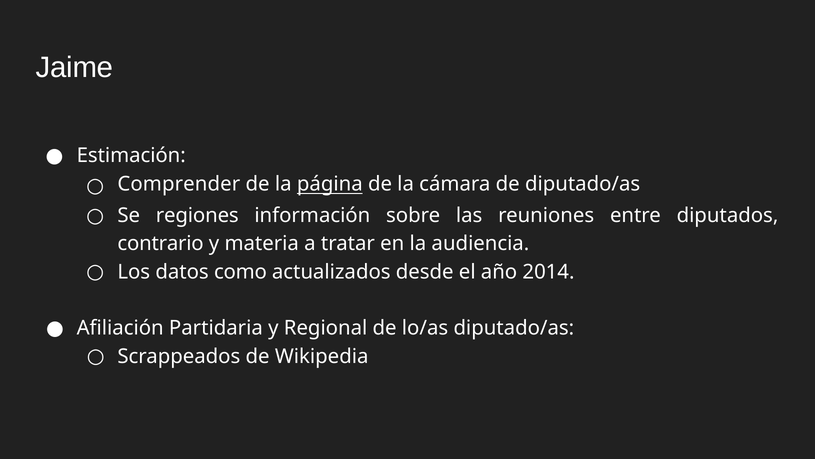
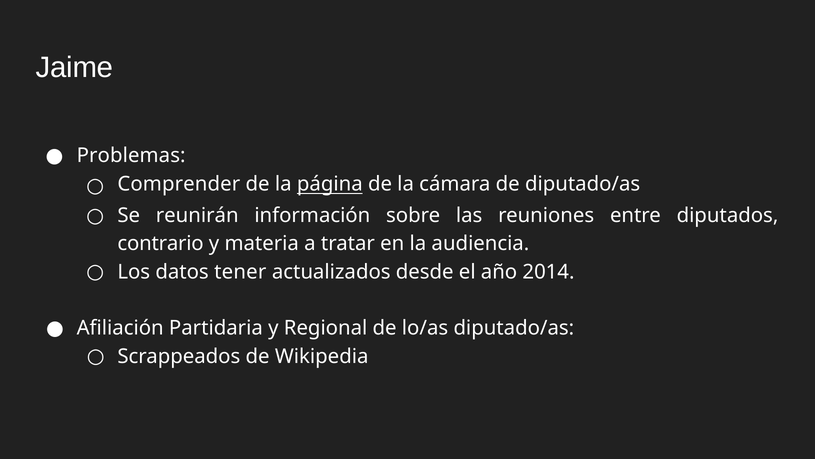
Estimación: Estimación -> Problemas
regiones: regiones -> reunirán
como: como -> tener
